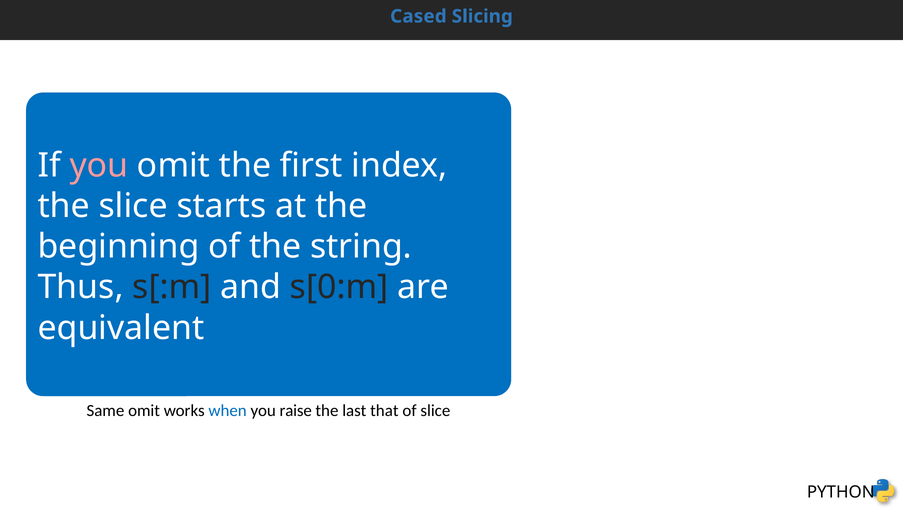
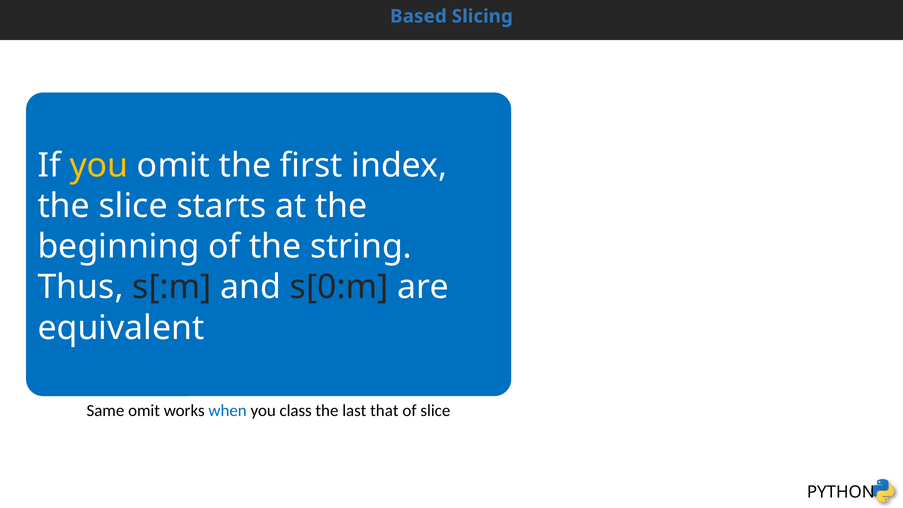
Cased: Cased -> Based
you at (99, 165) colour: pink -> yellow
raise: raise -> class
